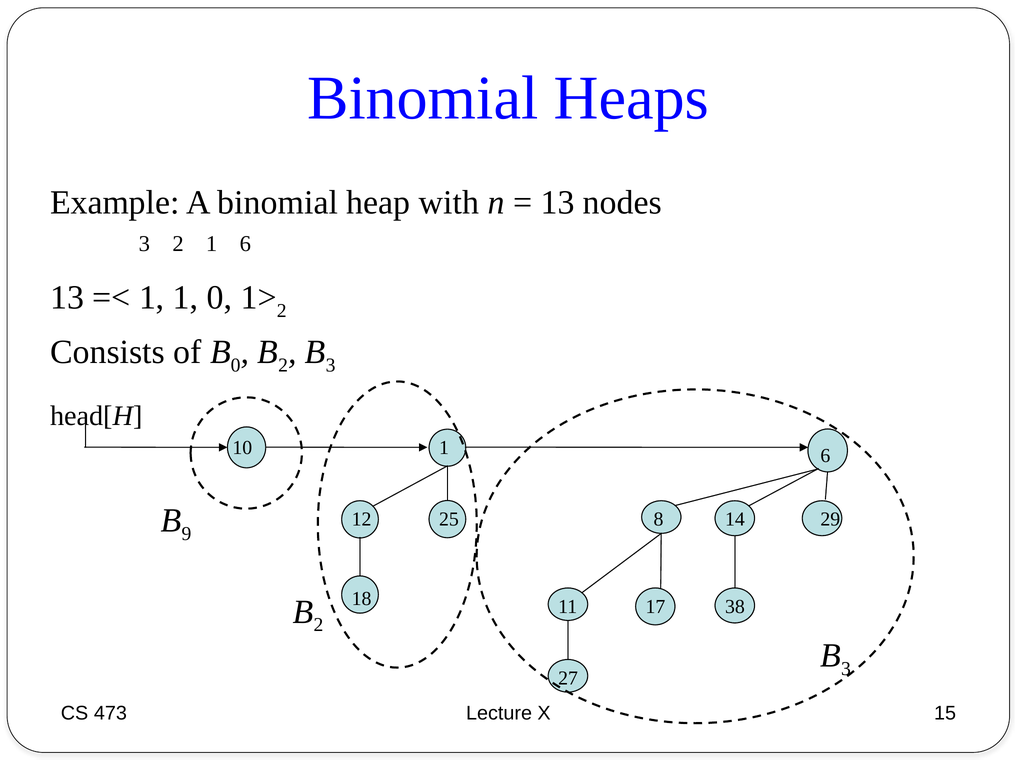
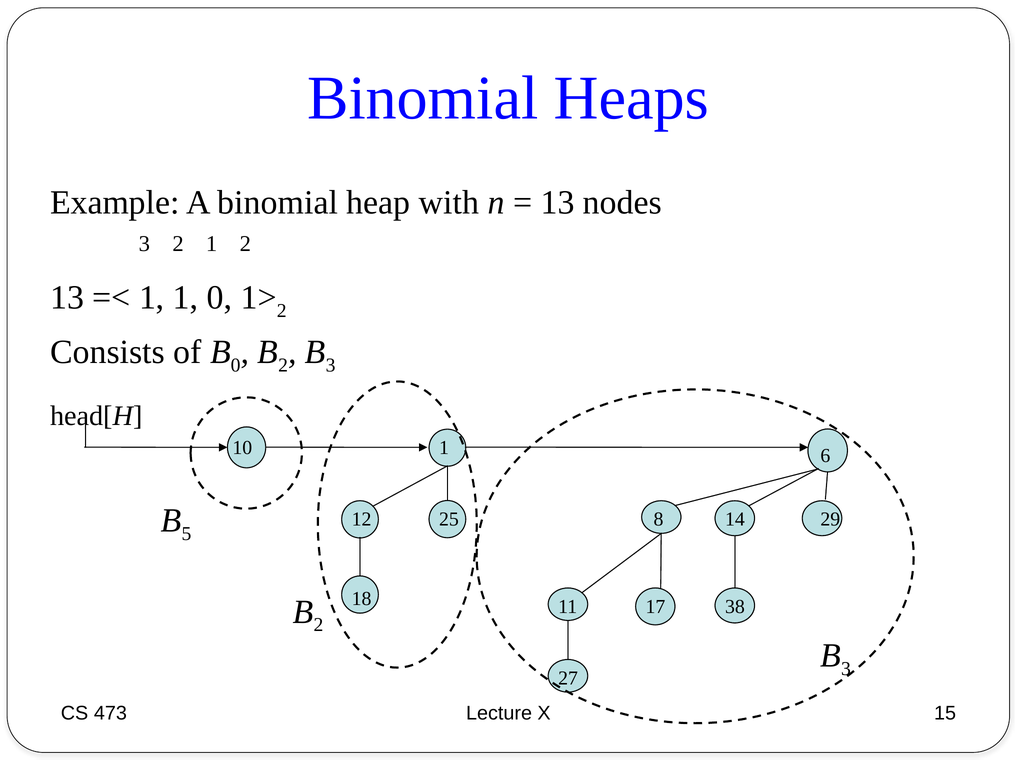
1 6: 6 -> 2
9: 9 -> 5
